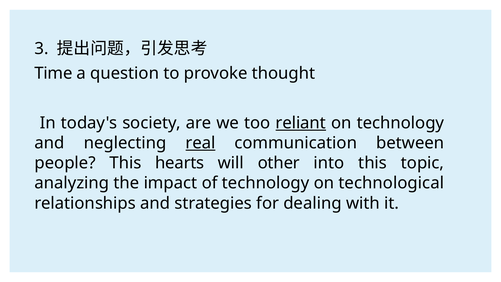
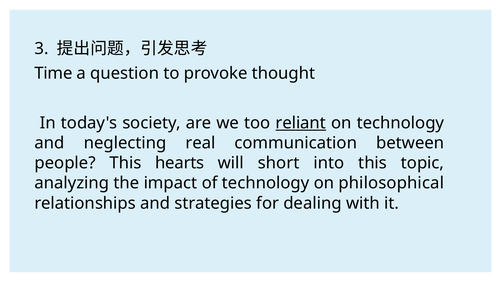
real underline: present -> none
other: other -> short
technological: technological -> philosophical
